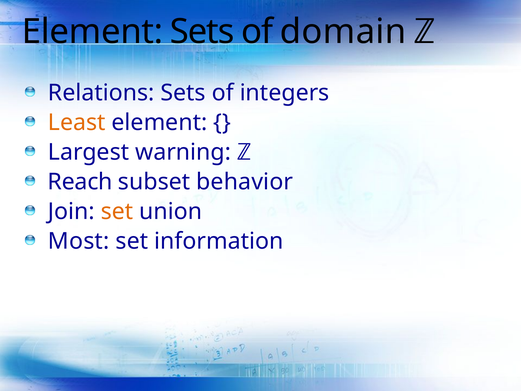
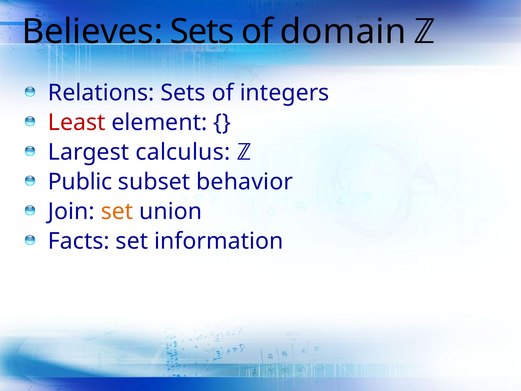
Element at (92, 32): Element -> Believes
Least colour: orange -> red
warning: warning -> calculus
Reach: Reach -> Public
Most: Most -> Facts
